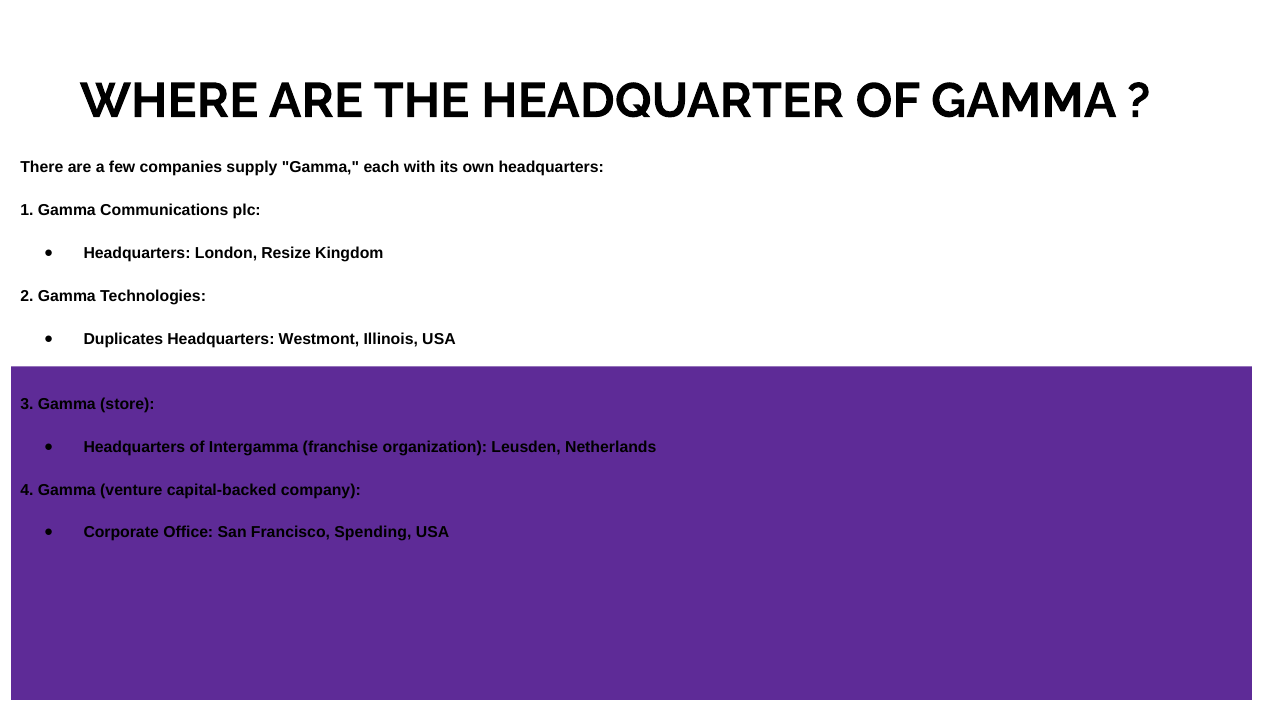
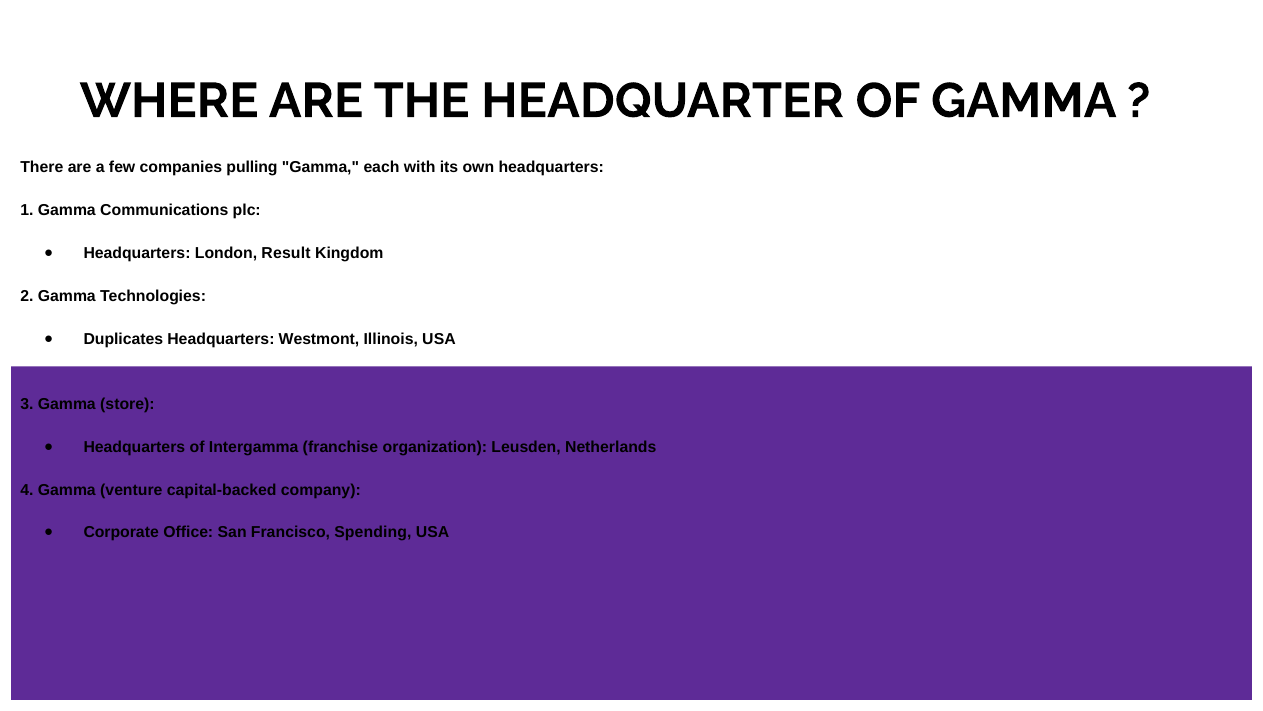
supply: supply -> pulling
Resize: Resize -> Result
